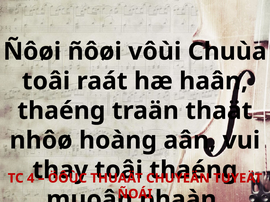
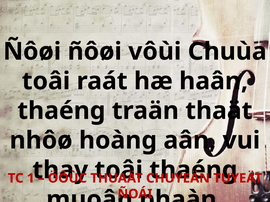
4: 4 -> 1
